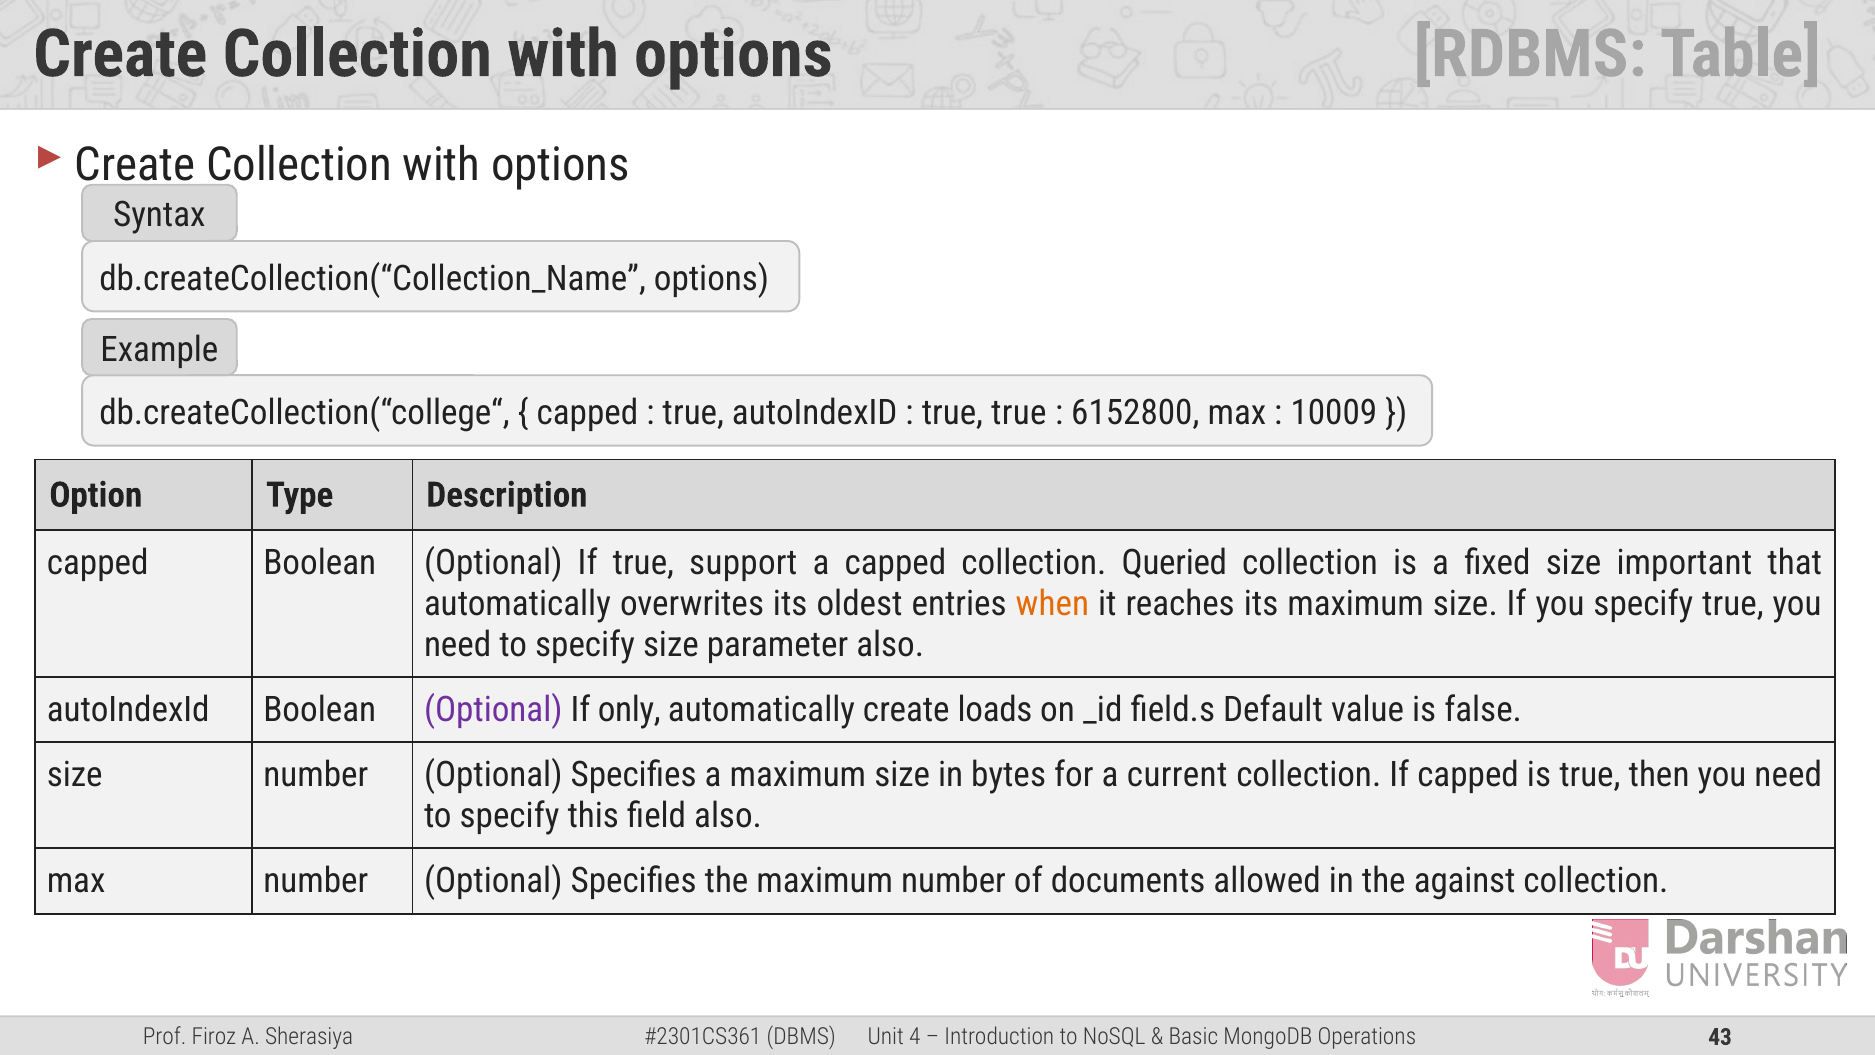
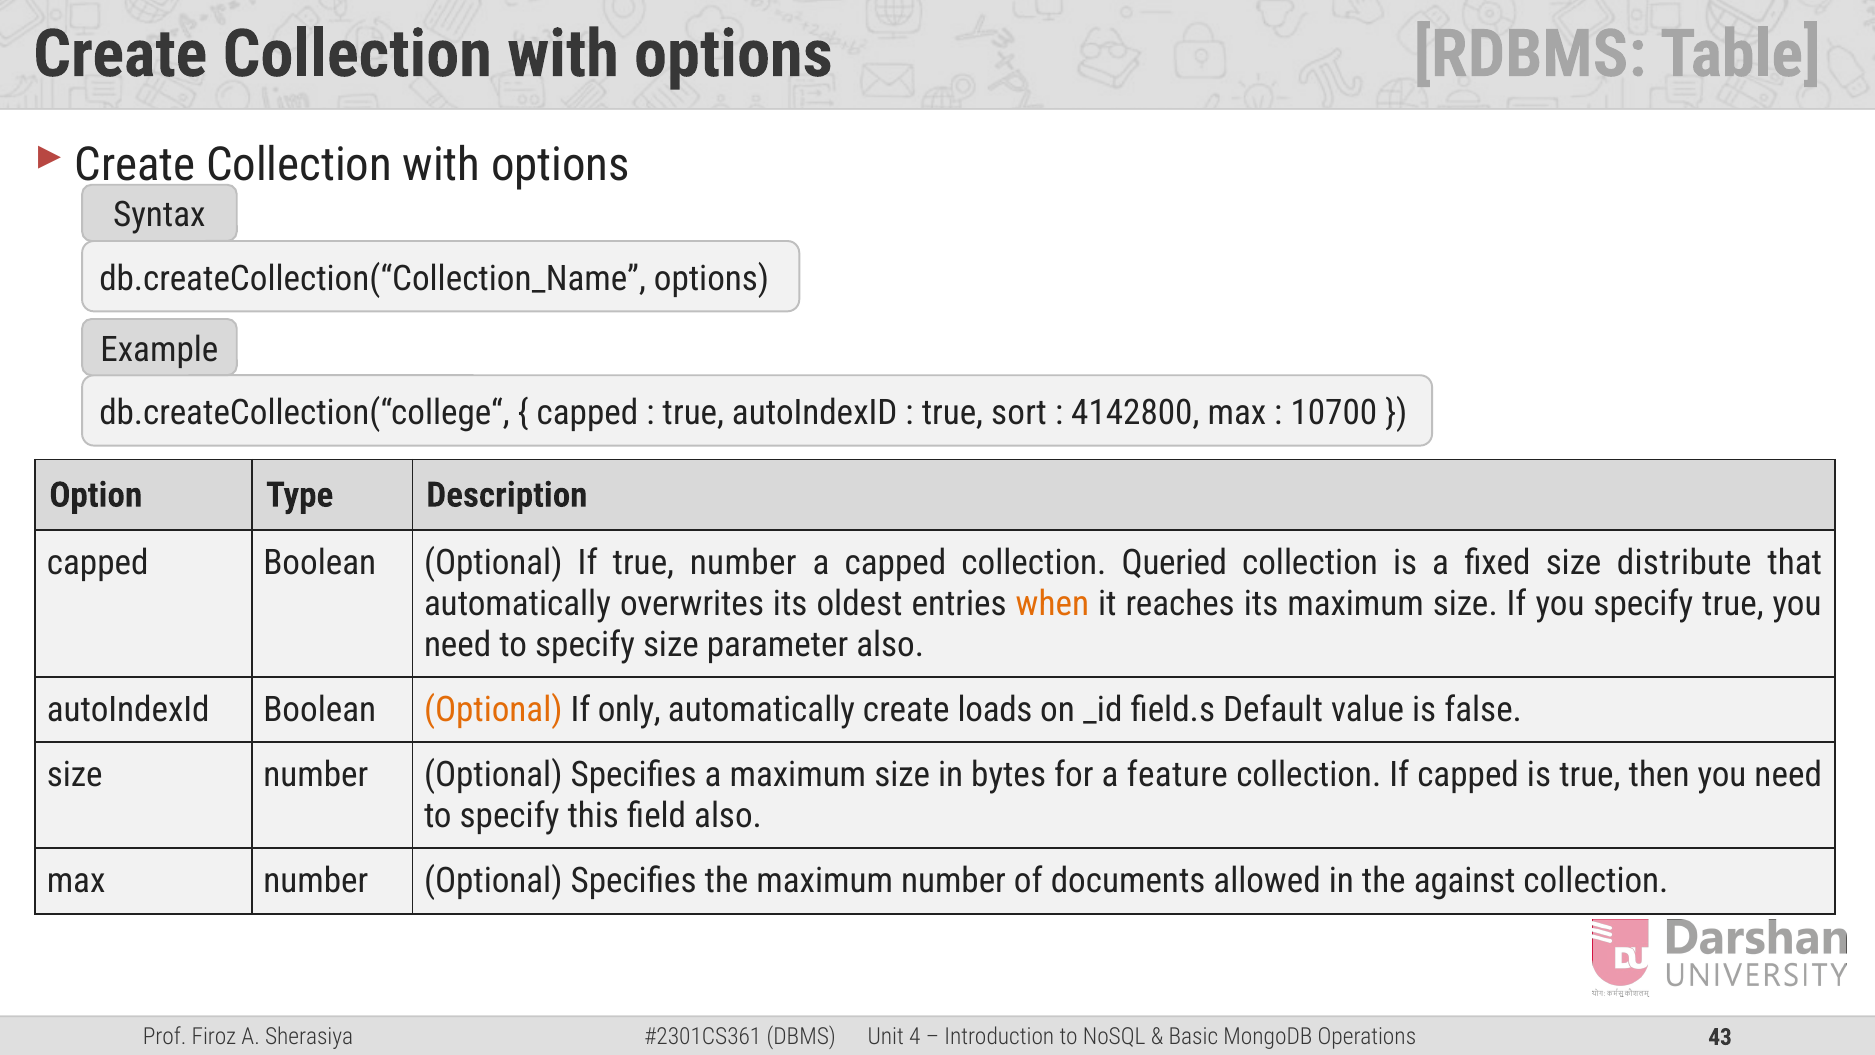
true true: true -> sort
6152800: 6152800 -> 4142800
10009: 10009 -> 10700
true support: support -> number
important: important -> distribute
Optional at (493, 710) colour: purple -> orange
current: current -> feature
